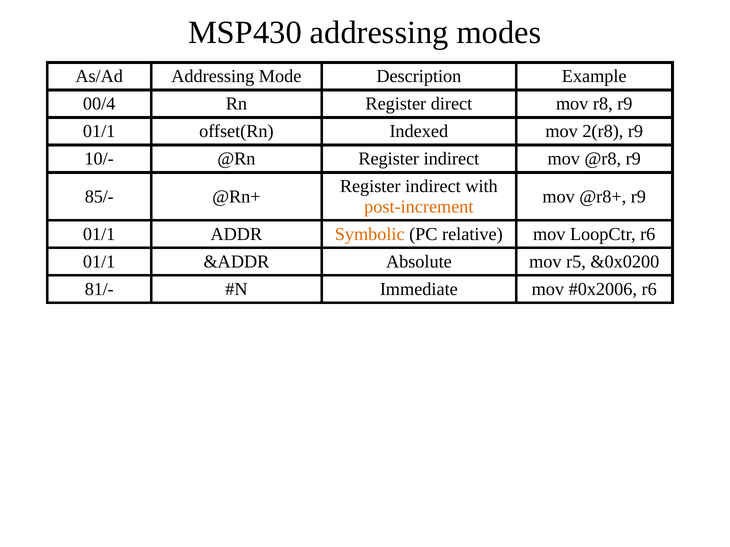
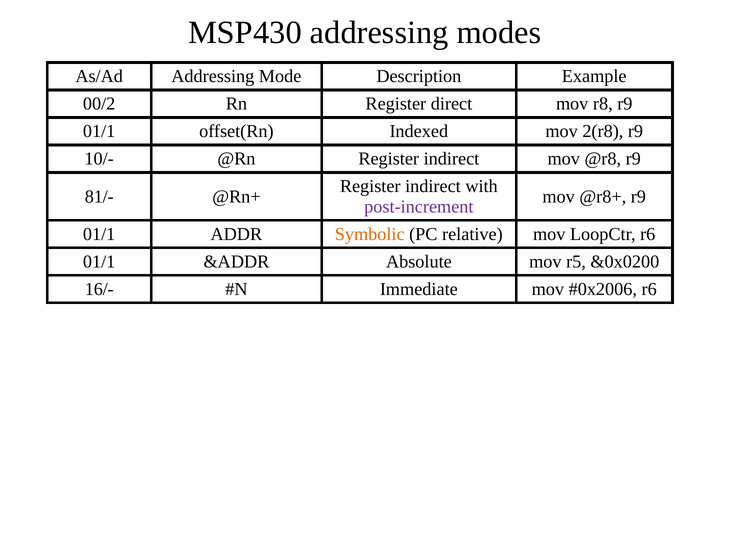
00/4: 00/4 -> 00/2
85/-: 85/- -> 81/-
post-increment colour: orange -> purple
81/-: 81/- -> 16/-
